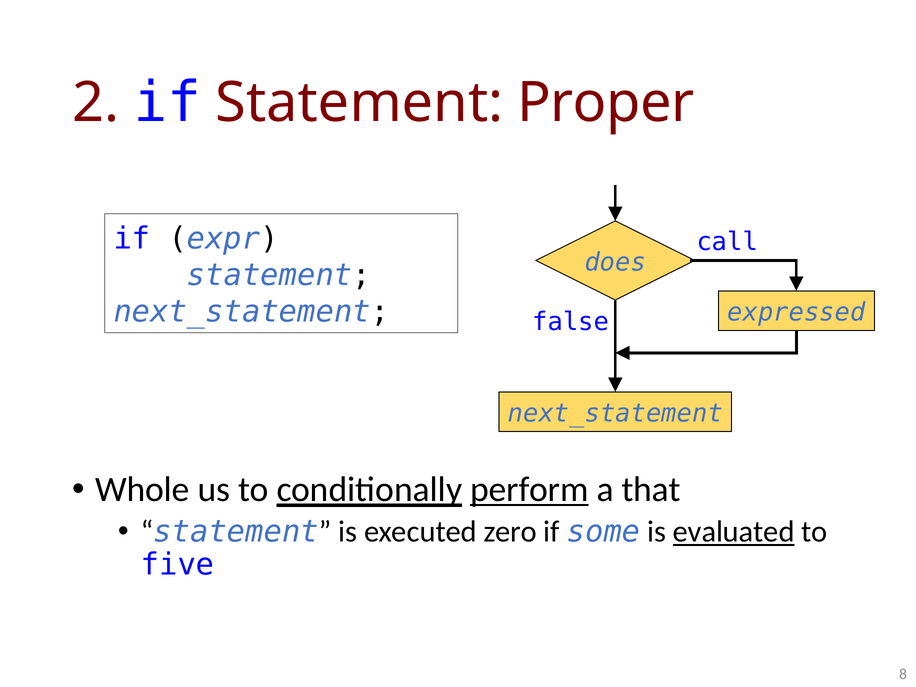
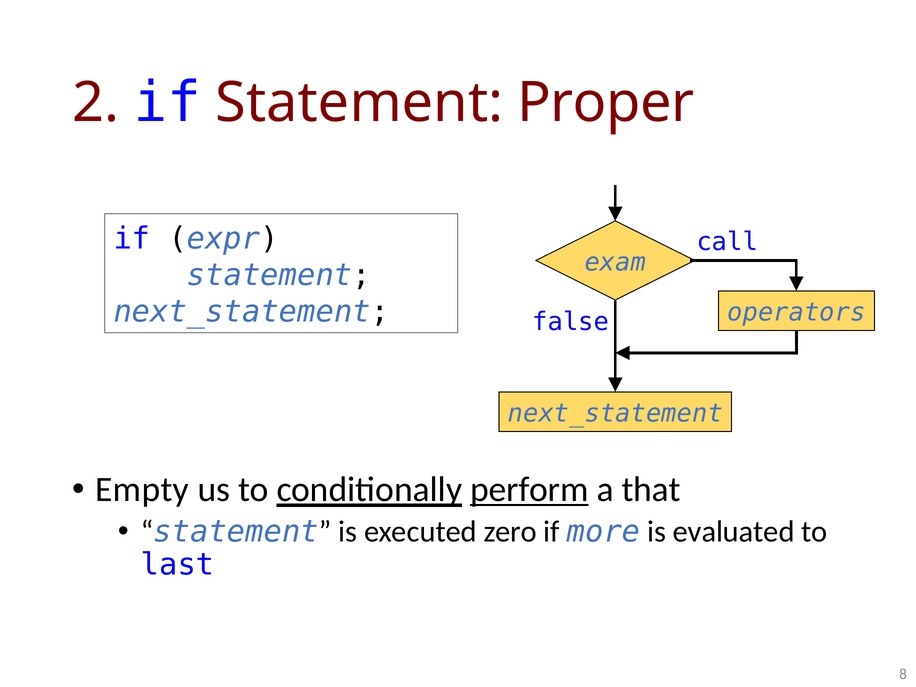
does: does -> exam
expressed: expressed -> operators
Whole: Whole -> Empty
some: some -> more
evaluated underline: present -> none
five: five -> last
